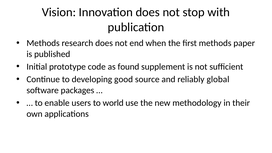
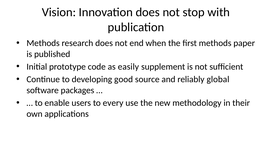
found: found -> easily
world: world -> every
